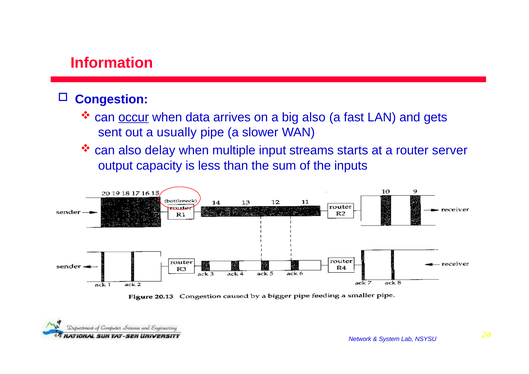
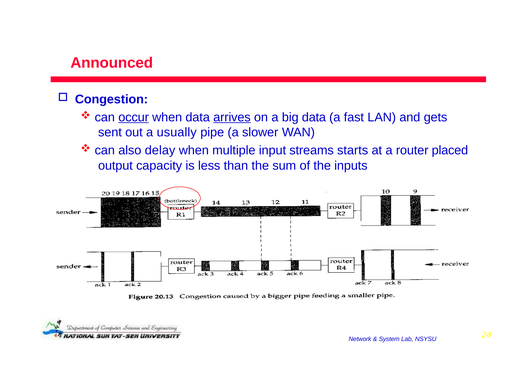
Information: Information -> Announced
arrives underline: none -> present
big also: also -> data
server: server -> placed
